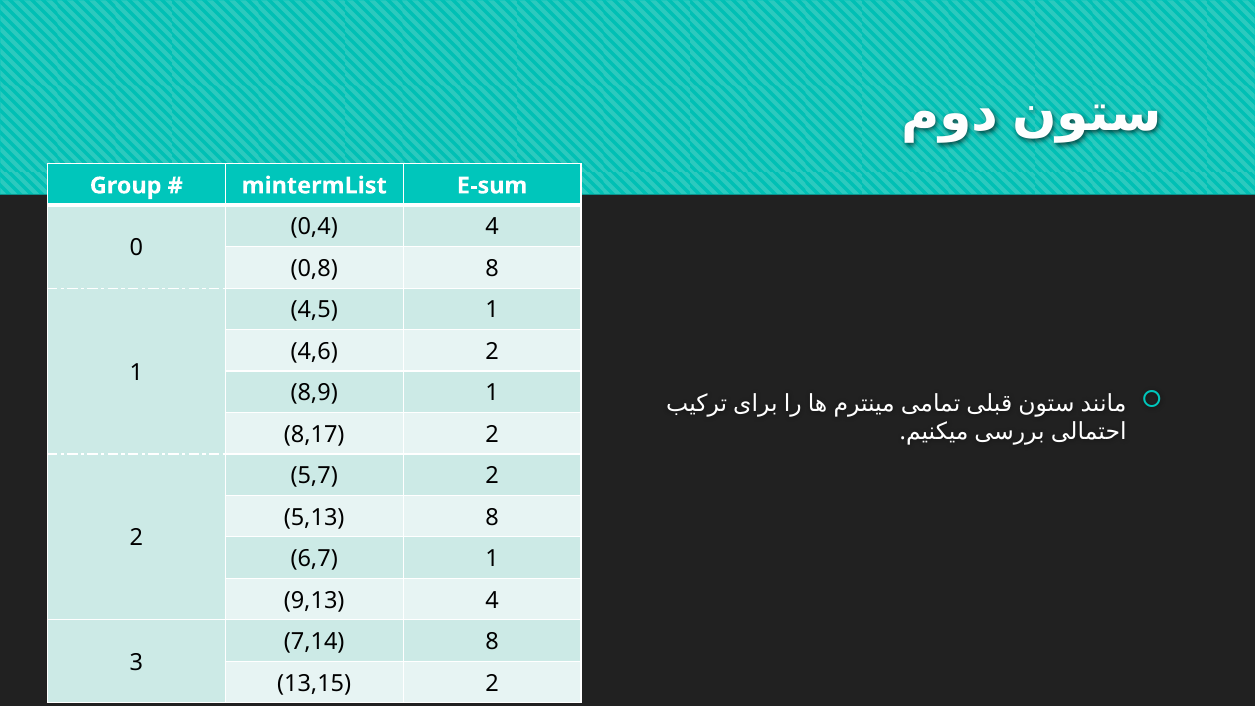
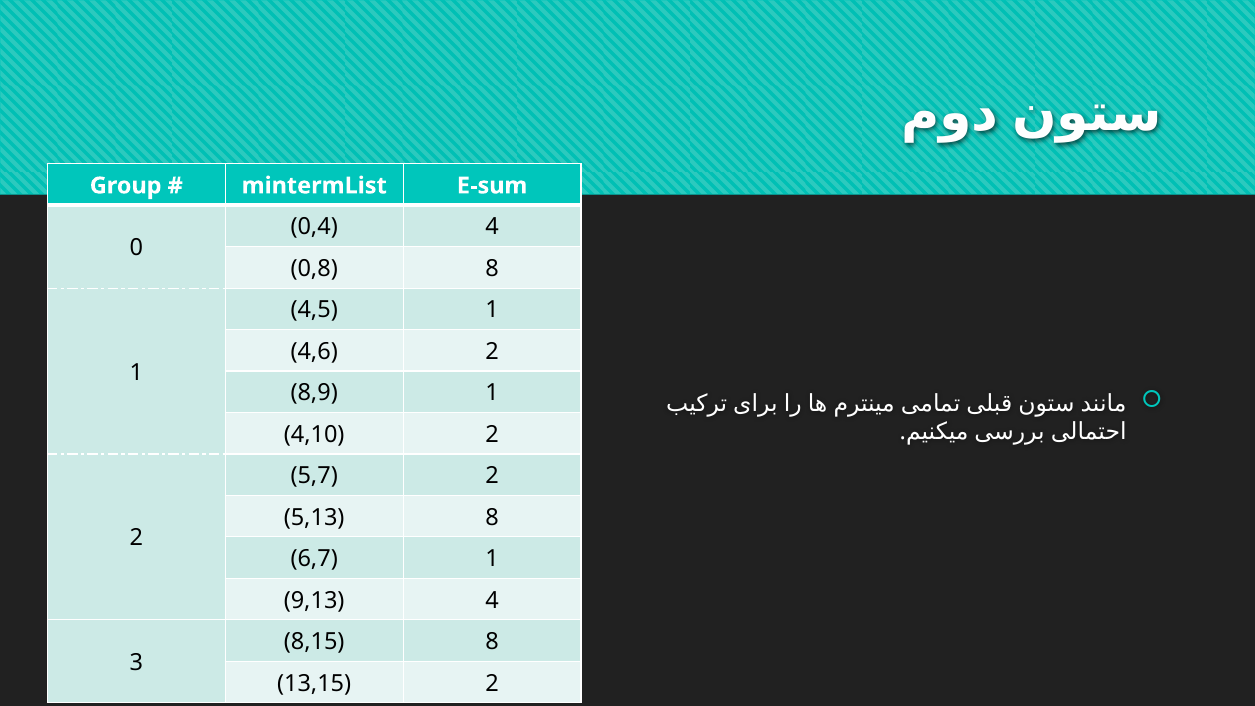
8,17: 8,17 -> 4,10
7,14: 7,14 -> 8,15
